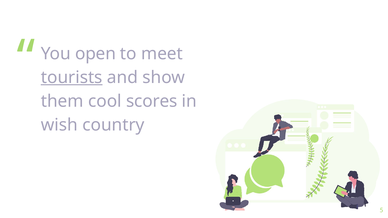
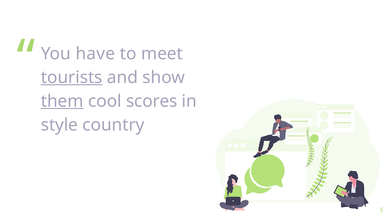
open: open -> have
them underline: none -> present
wish: wish -> style
